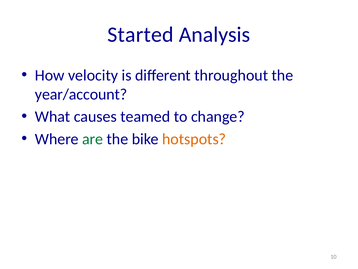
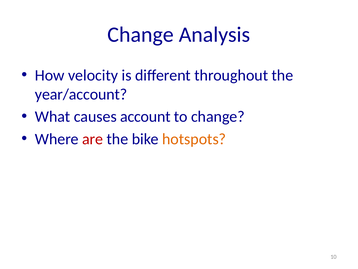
Started at (141, 35): Started -> Change
teamed: teamed -> account
are colour: green -> red
